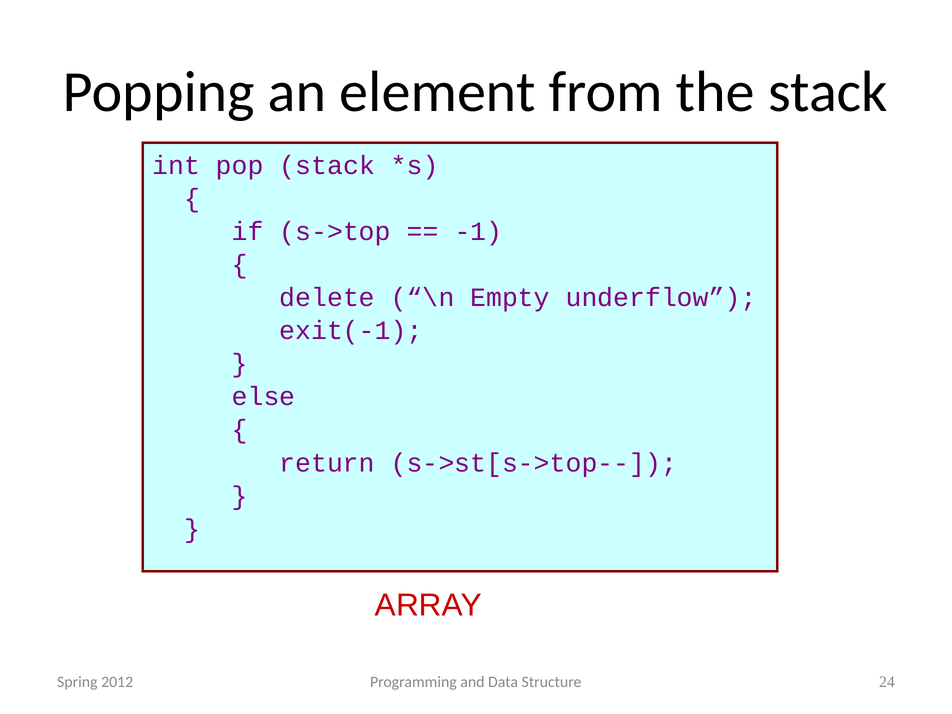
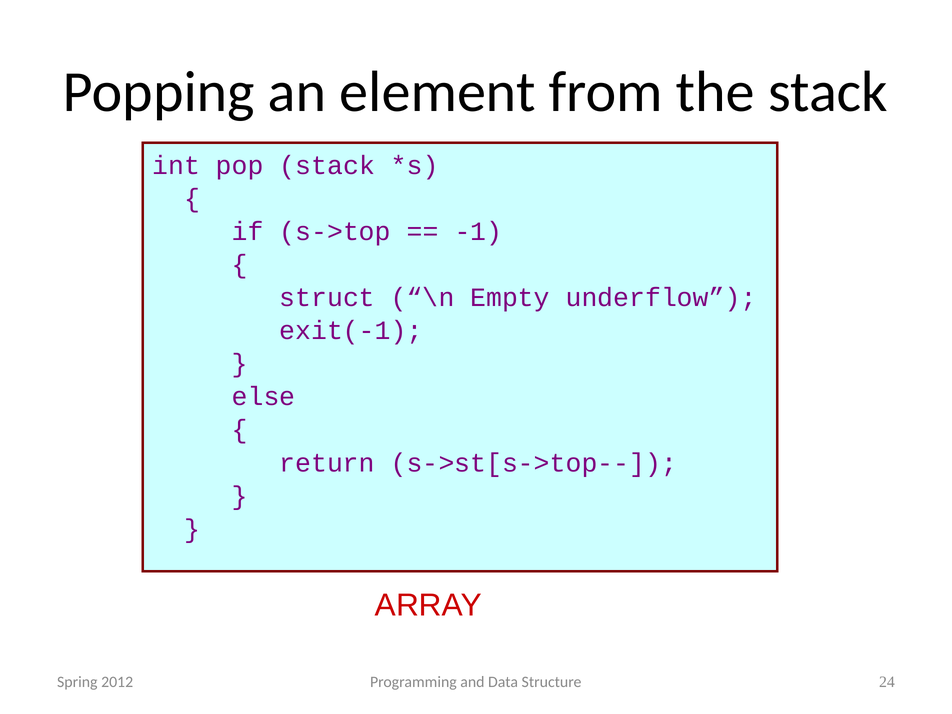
delete: delete -> struct
